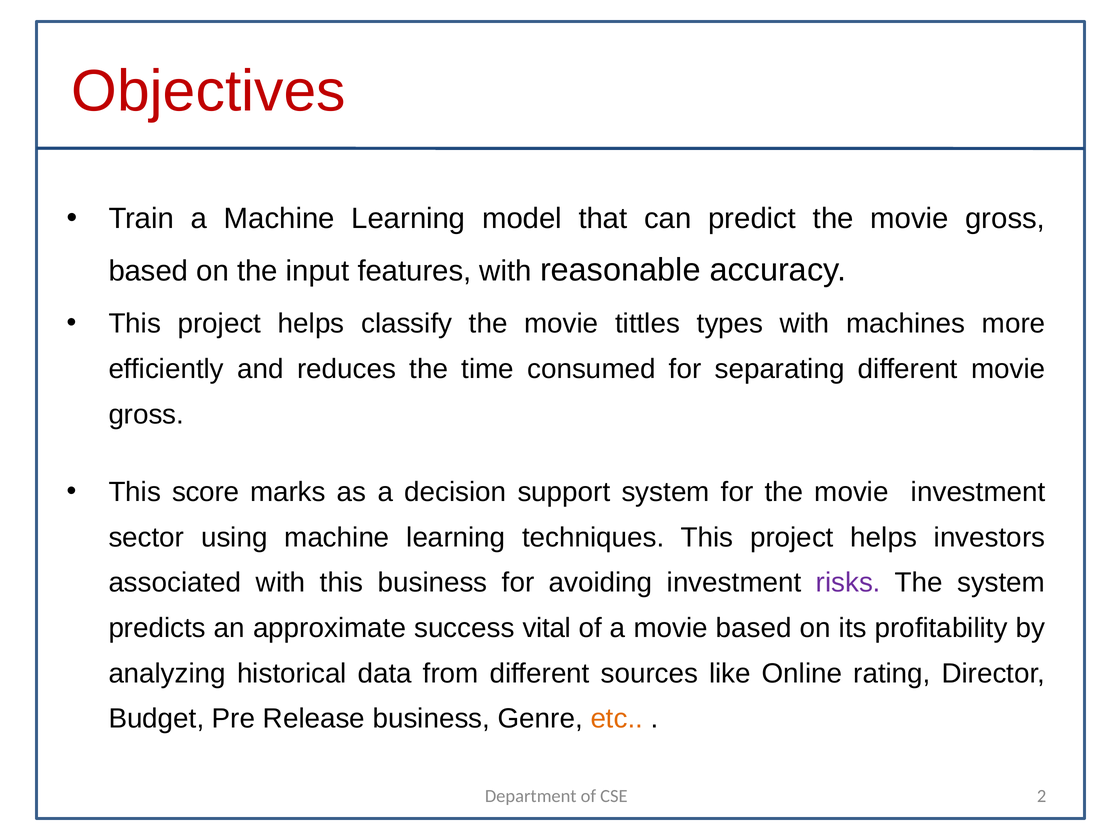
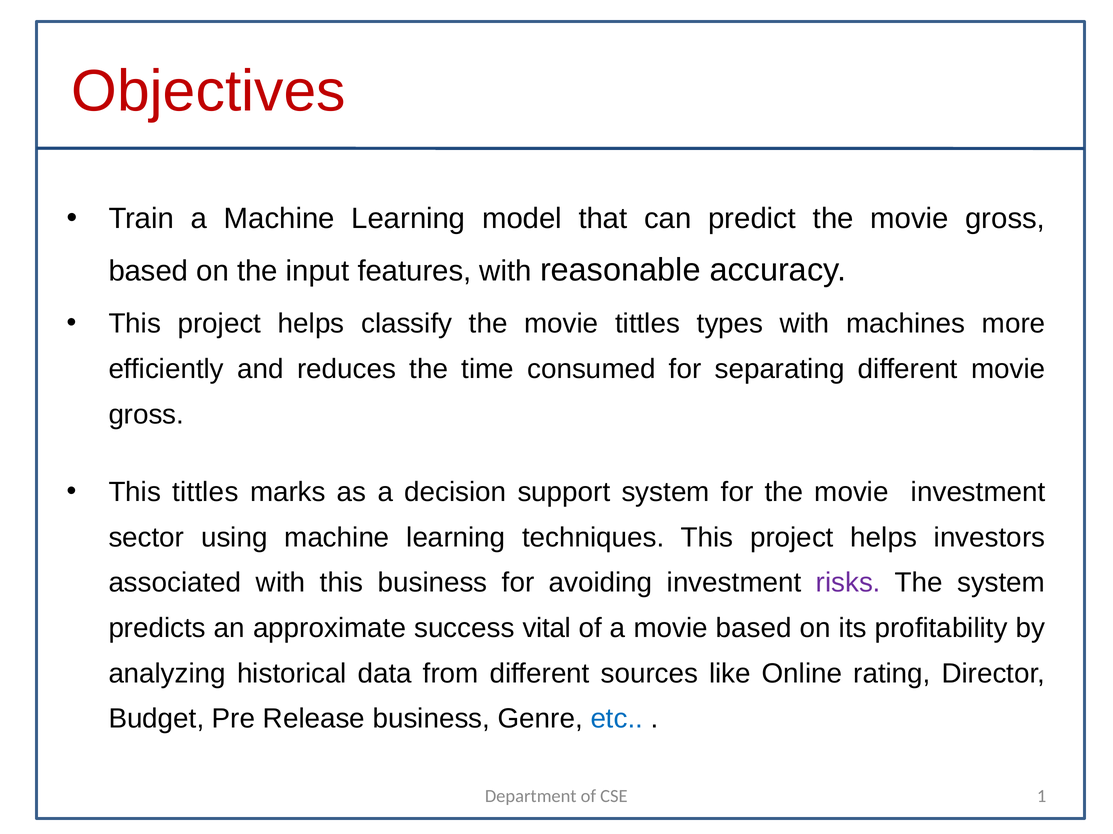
This score: score -> tittles
etc colour: orange -> blue
2: 2 -> 1
